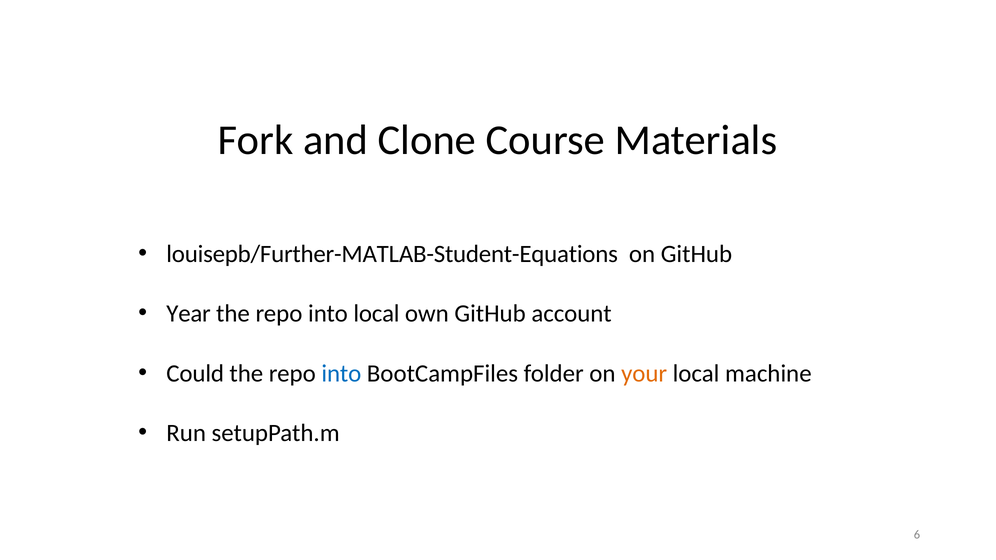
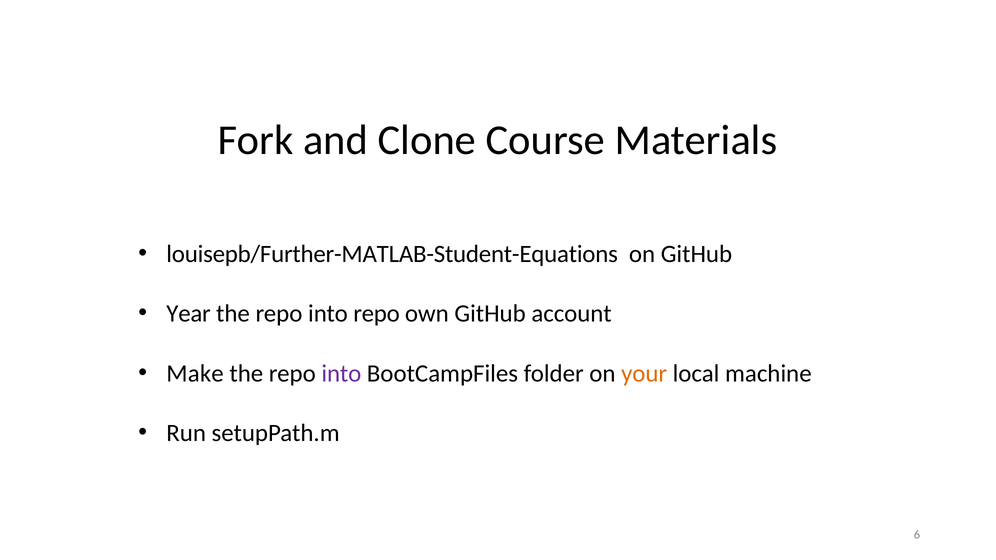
into local: local -> repo
Could: Could -> Make
into at (341, 374) colour: blue -> purple
